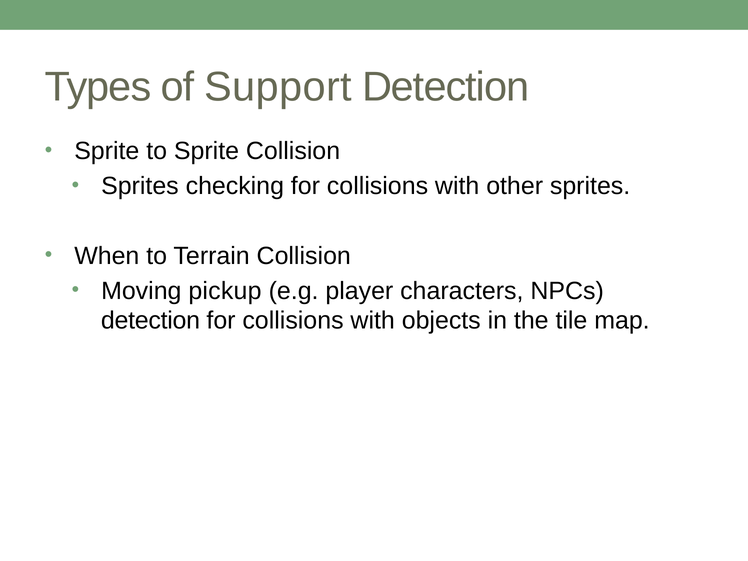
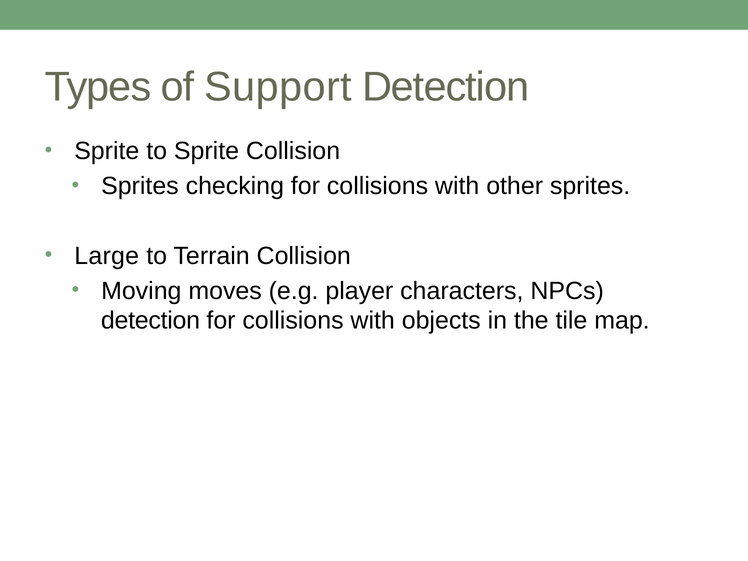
When: When -> Large
pickup: pickup -> moves
